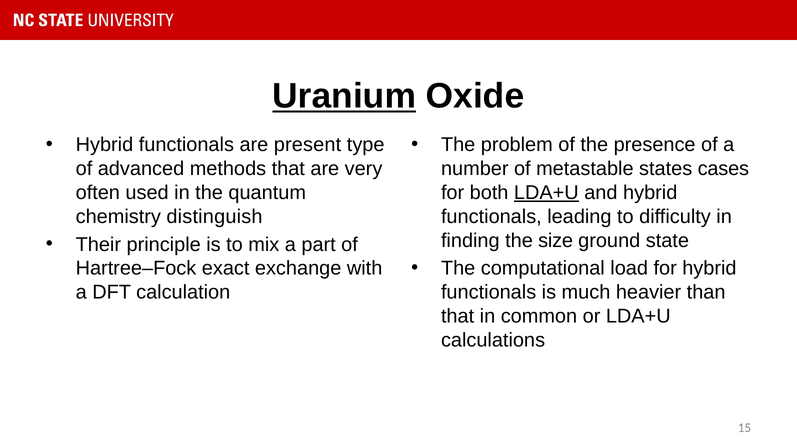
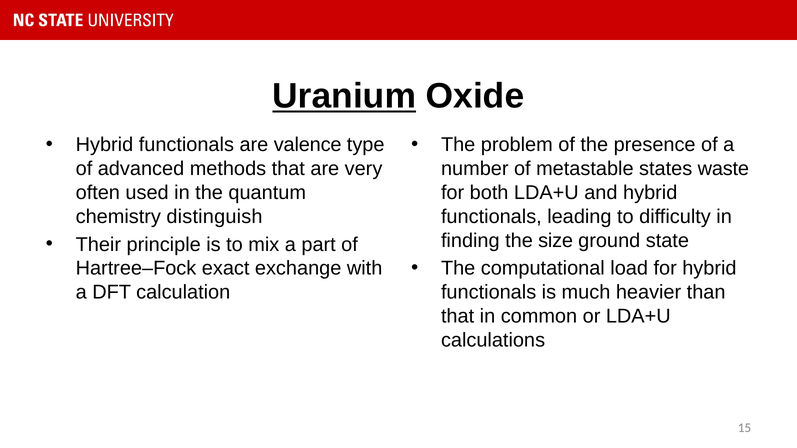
present: present -> valence
cases: cases -> waste
LDA+U at (546, 193) underline: present -> none
